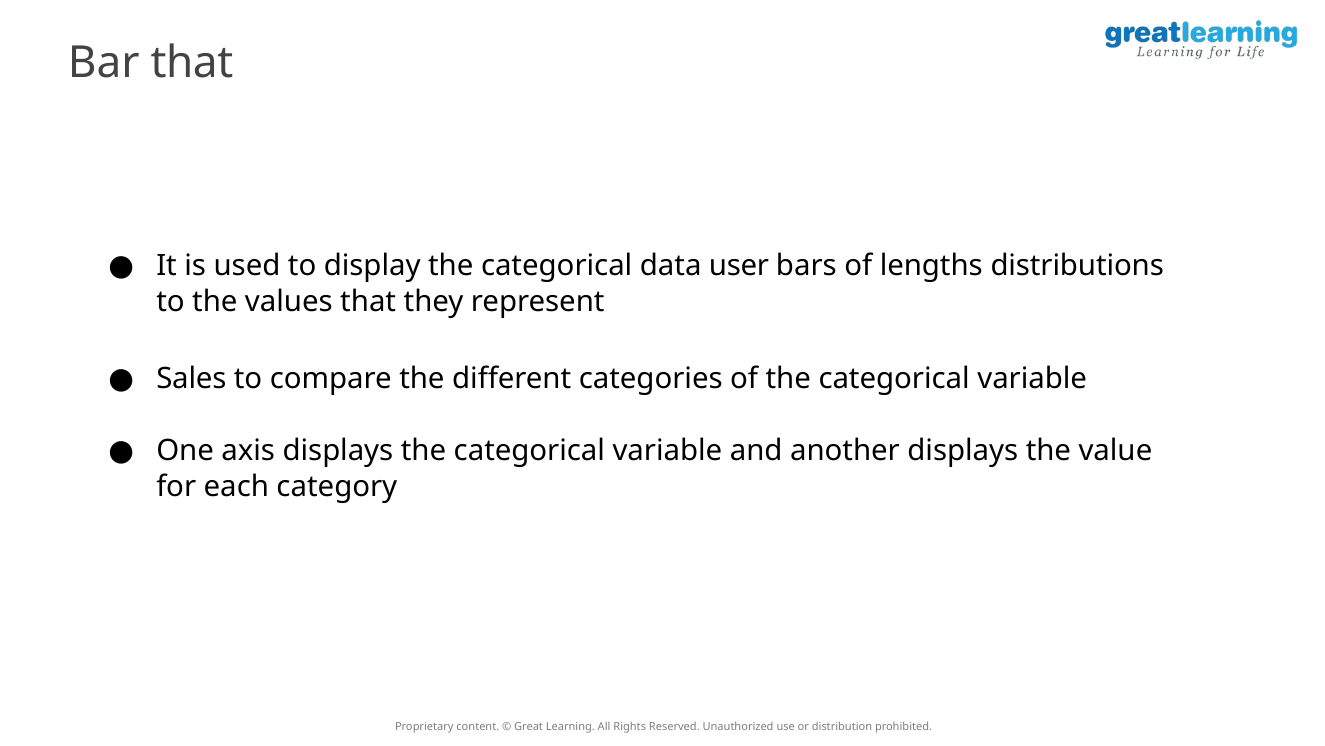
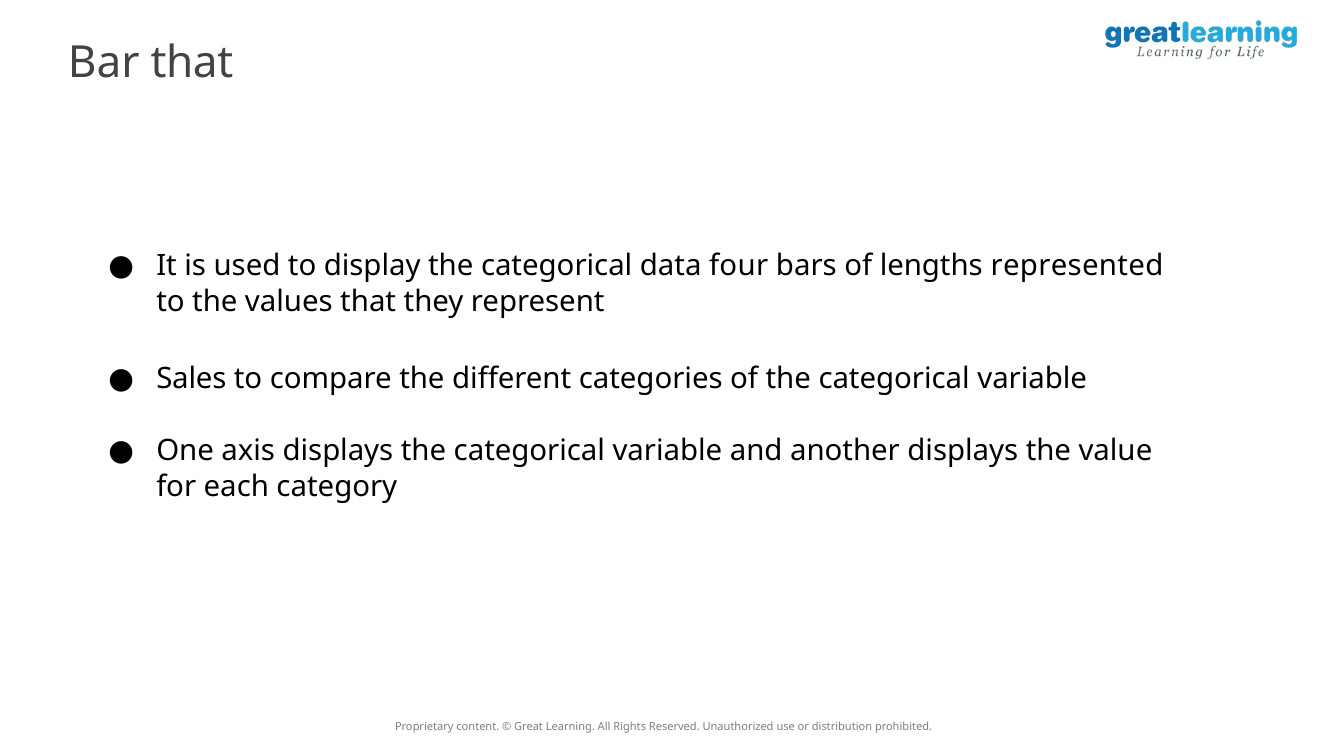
user: user -> four
distributions: distributions -> represented
